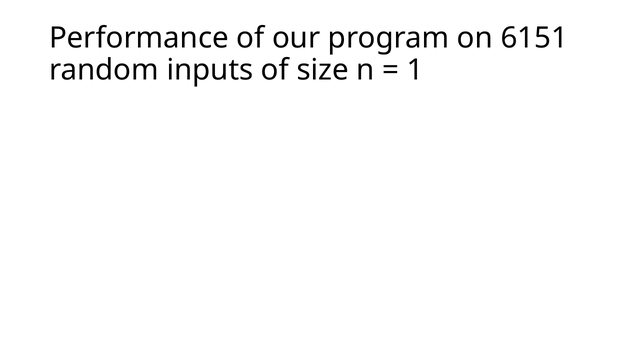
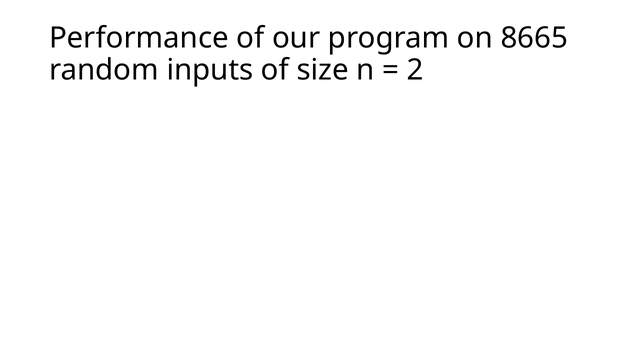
6151: 6151 -> 8665
1: 1 -> 2
